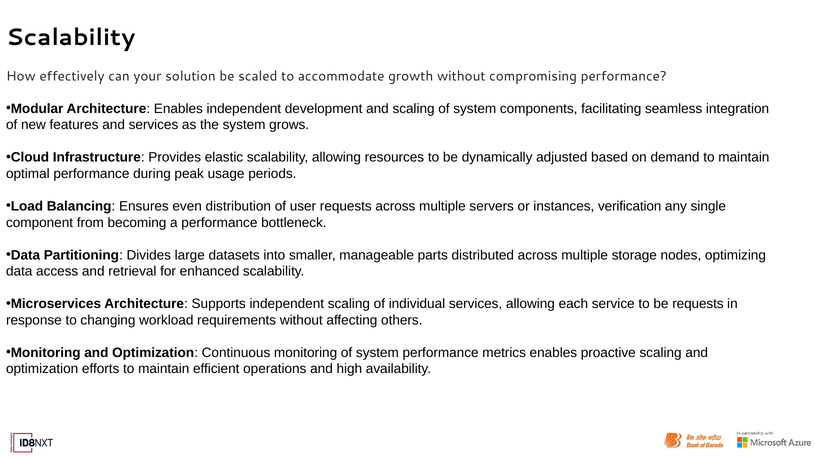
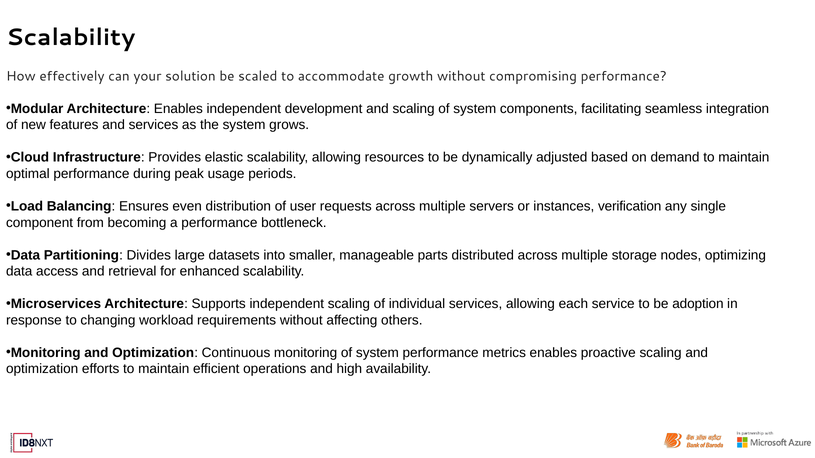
be requests: requests -> adoption
